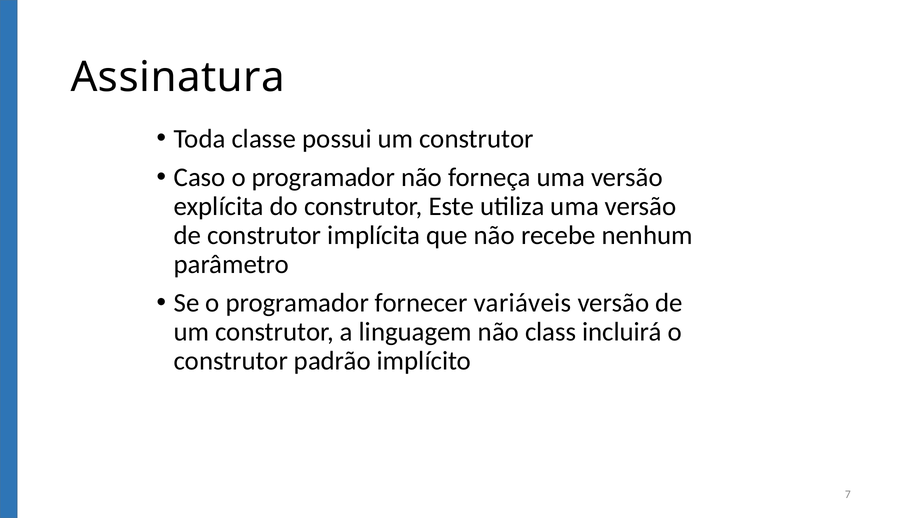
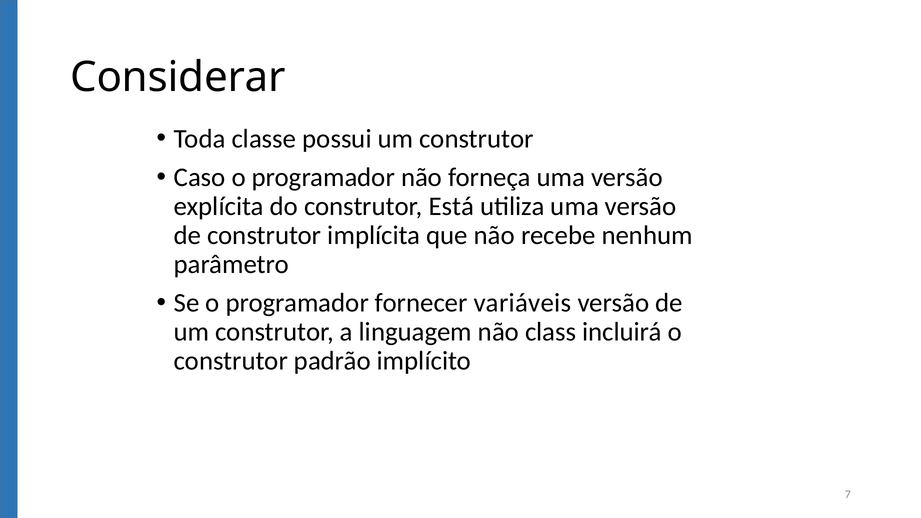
Assinatura: Assinatura -> Considerar
Este: Este -> Está
